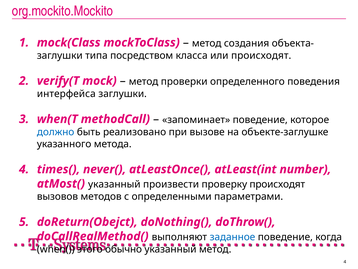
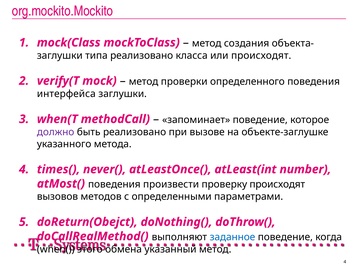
типа посредством: посредством -> реализовано
должно colour: blue -> purple
atMost( указанный: указанный -> поведения
обычно: обычно -> обмена
